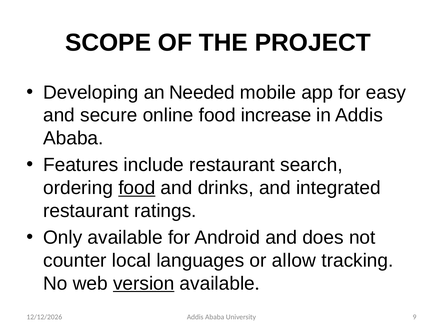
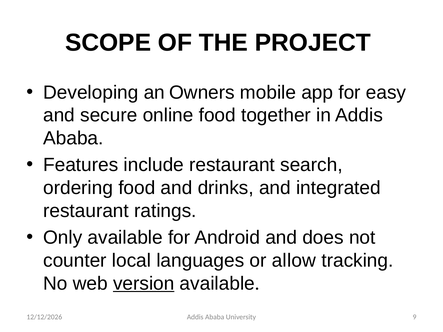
Needed: Needed -> Owners
increase: increase -> together
food at (137, 188) underline: present -> none
